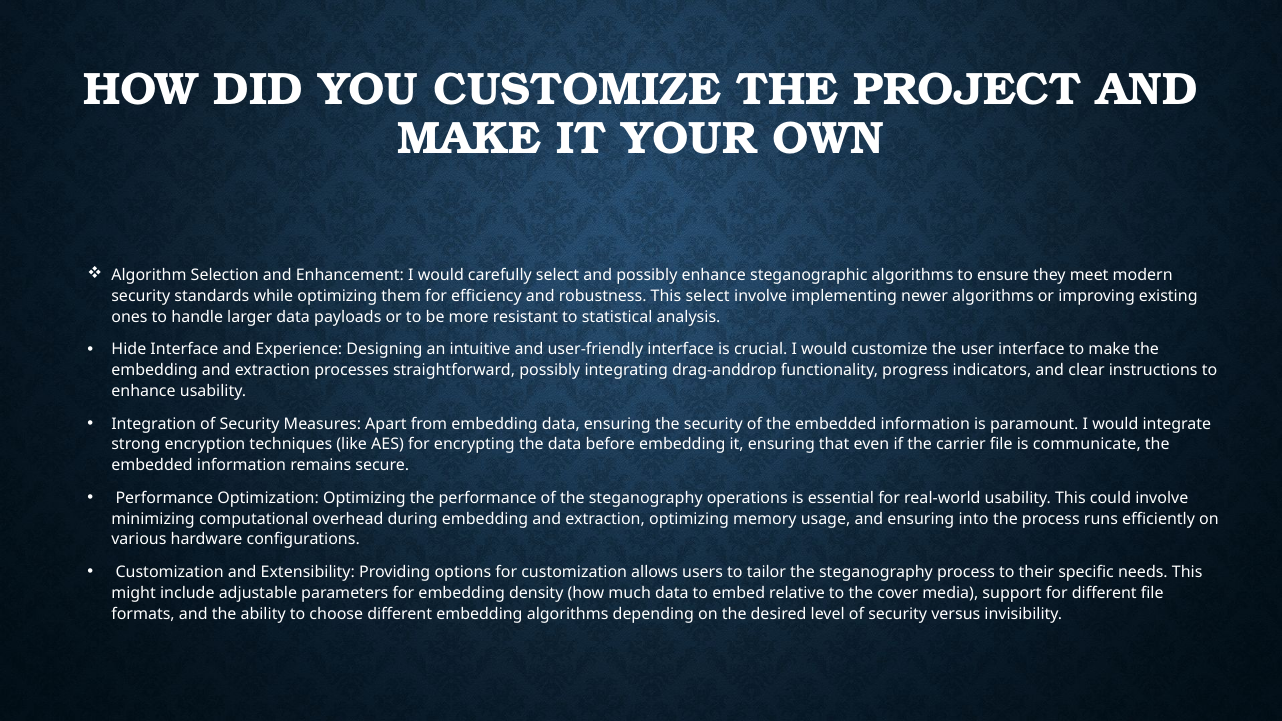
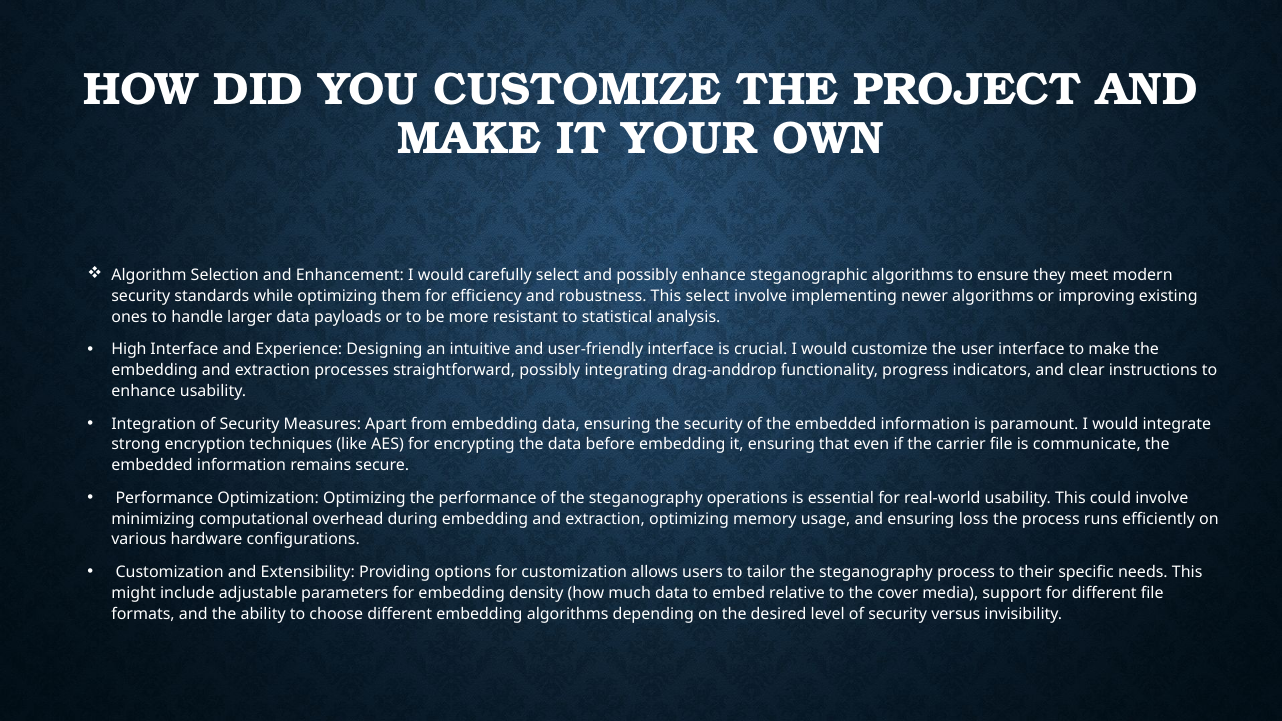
Hide: Hide -> High
into: into -> loss
